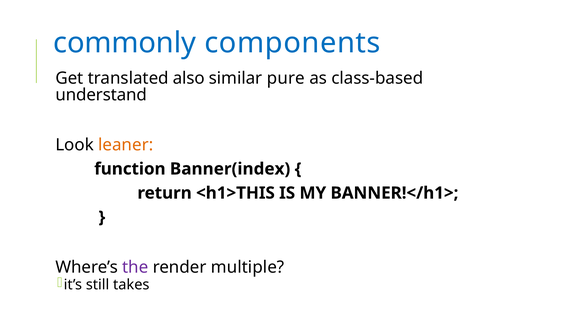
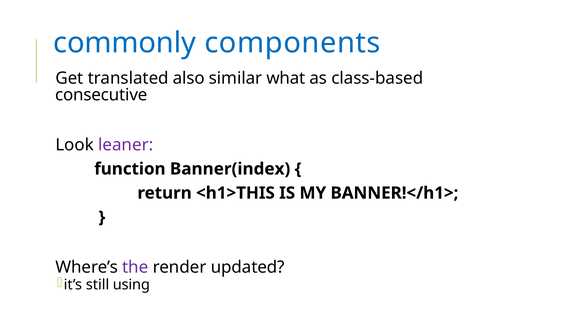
pure: pure -> what
understand: understand -> consecutive
leaner colour: orange -> purple
multiple: multiple -> updated
takes: takes -> using
